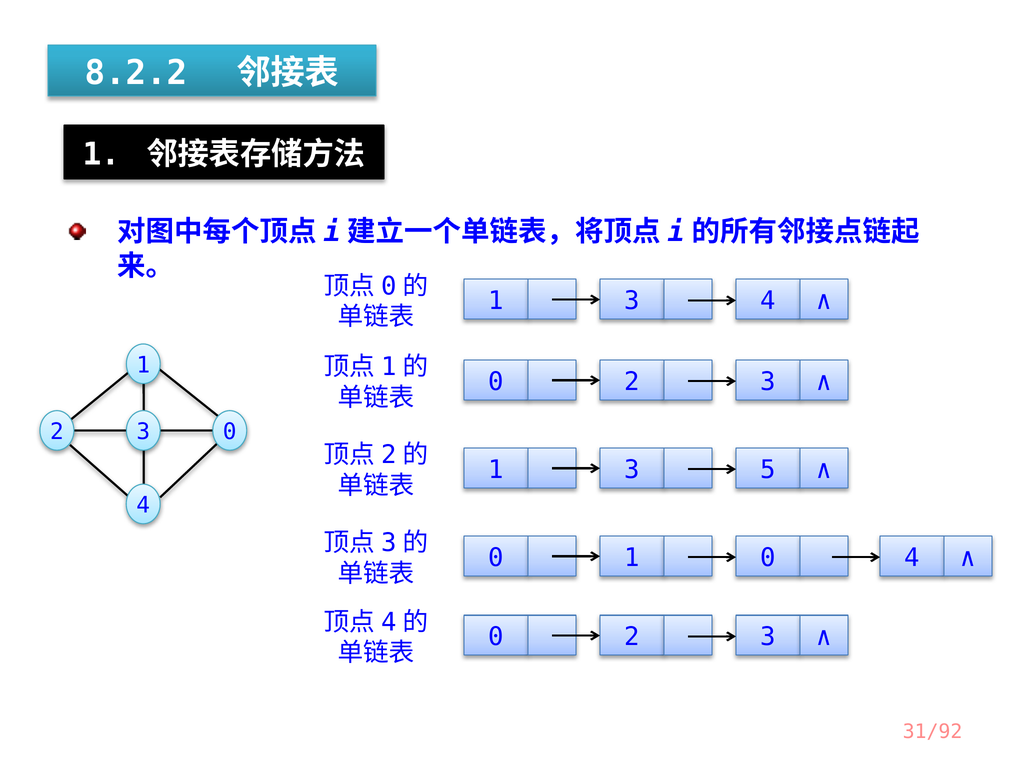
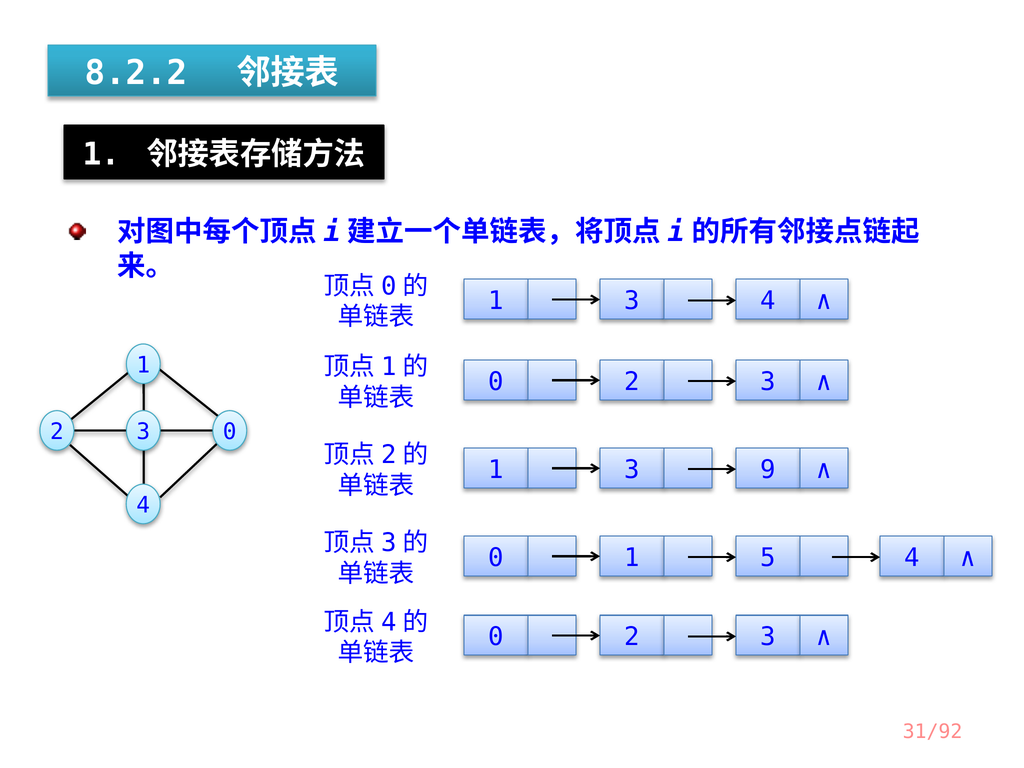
5: 5 -> 9
1 0: 0 -> 5
